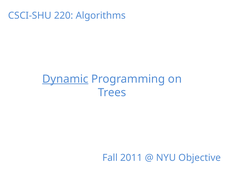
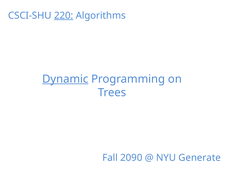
220 underline: none -> present
2011: 2011 -> 2090
Objective: Objective -> Generate
